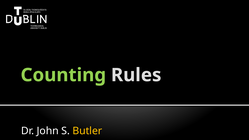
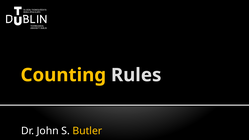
Counting colour: light green -> yellow
